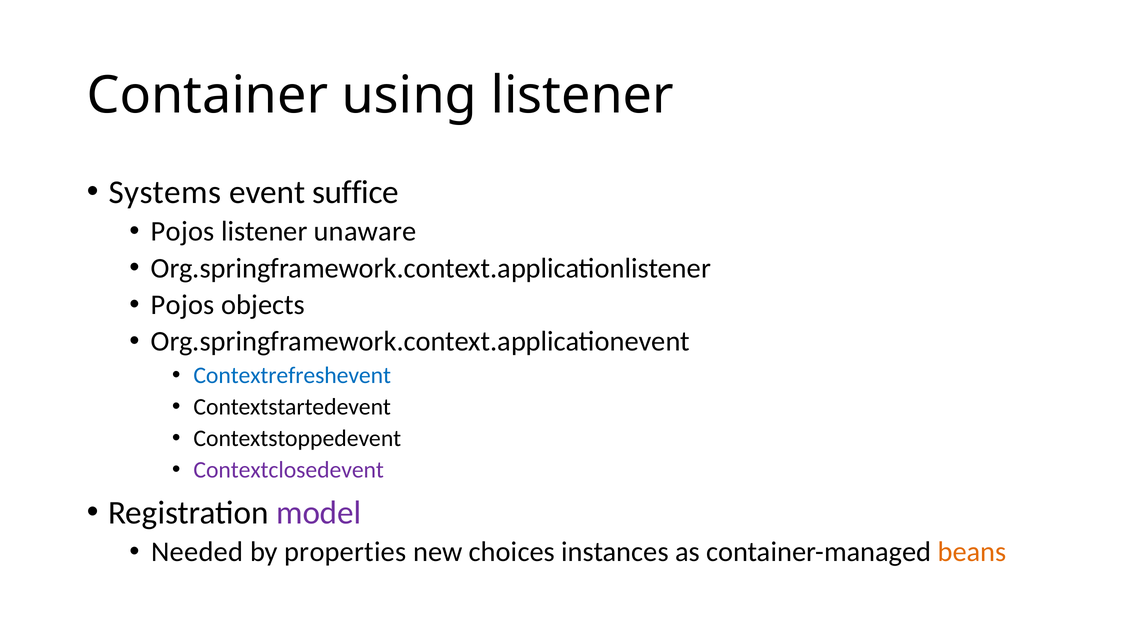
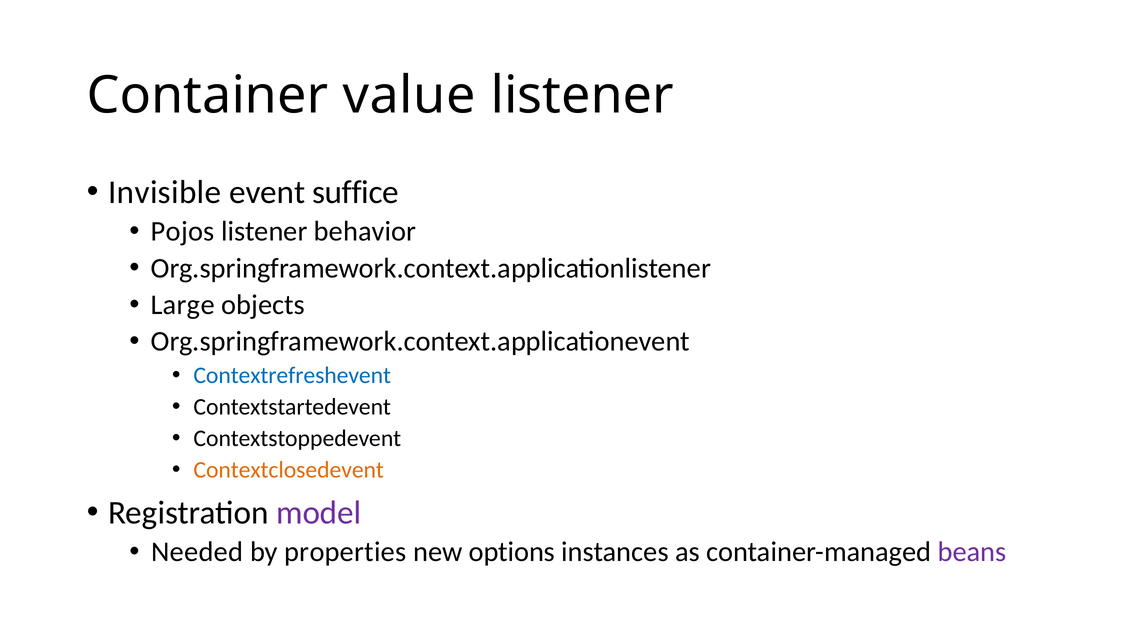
using: using -> value
Systems: Systems -> Invisible
unaware: unaware -> behavior
Pojos at (183, 305): Pojos -> Large
Contextclosedevent colour: purple -> orange
choices: choices -> options
beans colour: orange -> purple
